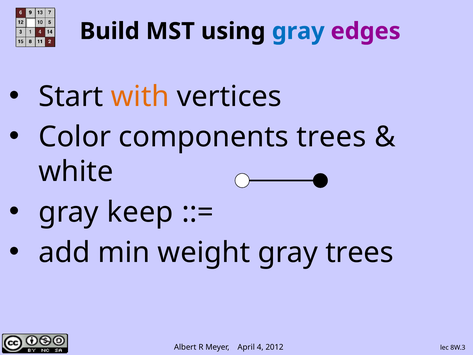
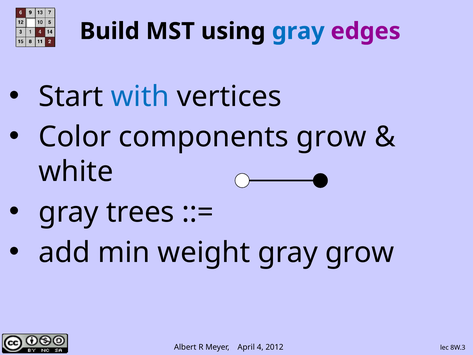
with colour: orange -> blue
components trees: trees -> grow
keep: keep -> trees
gray trees: trees -> grow
